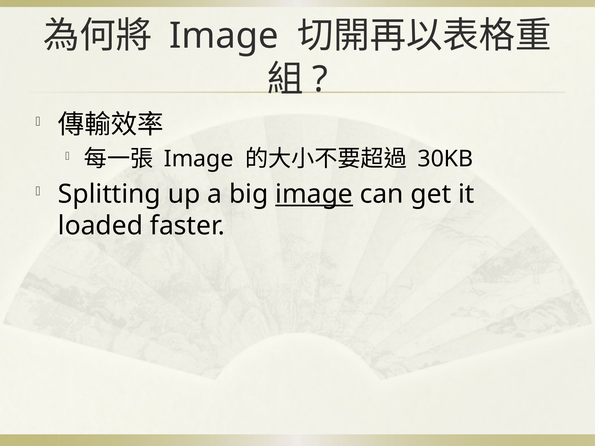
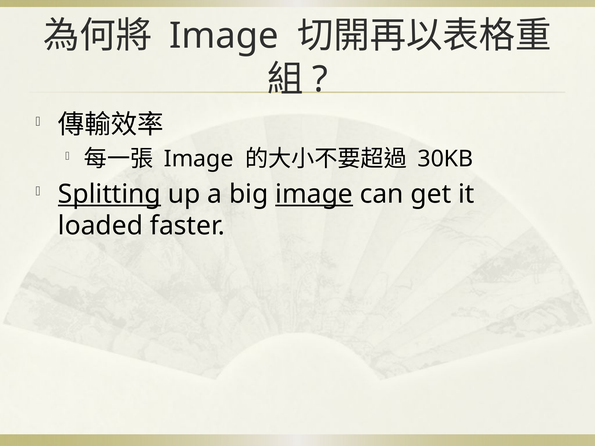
Splitting underline: none -> present
